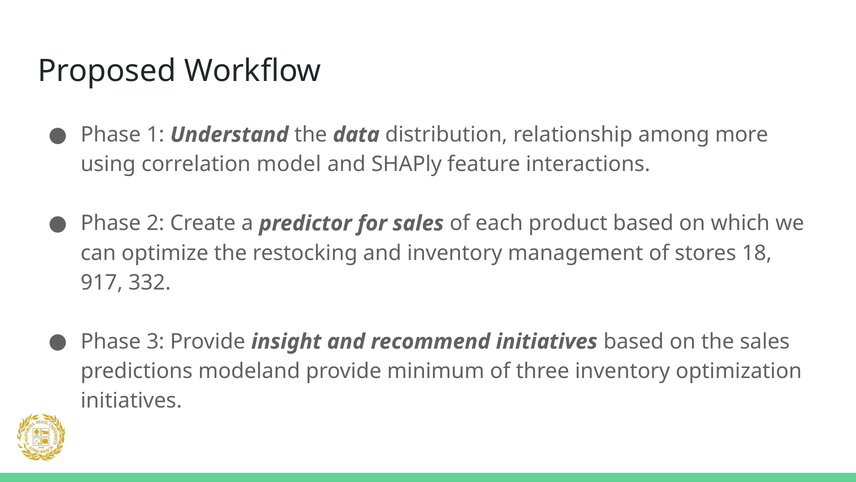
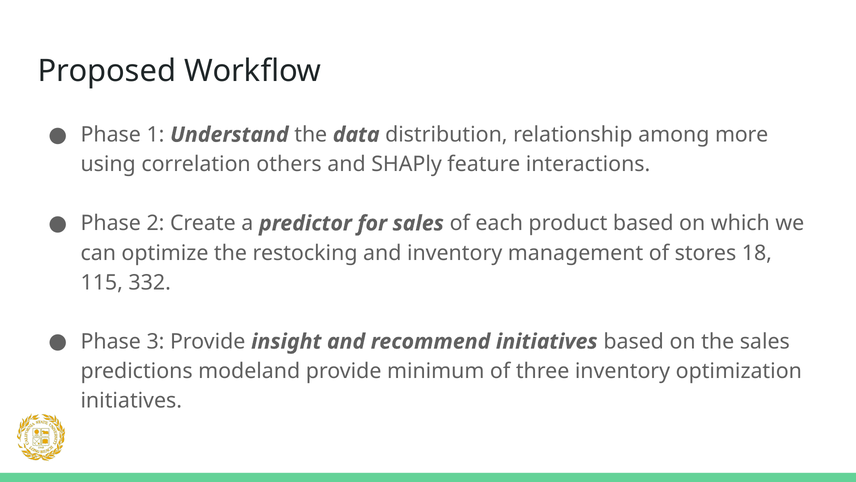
model: model -> others
917: 917 -> 115
